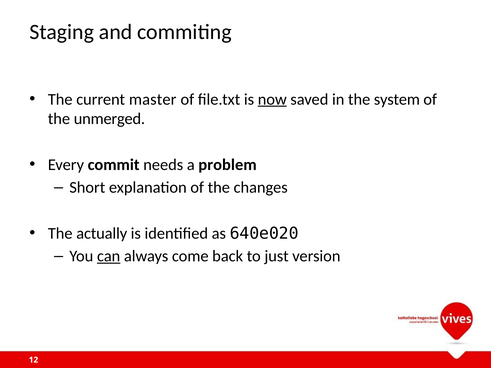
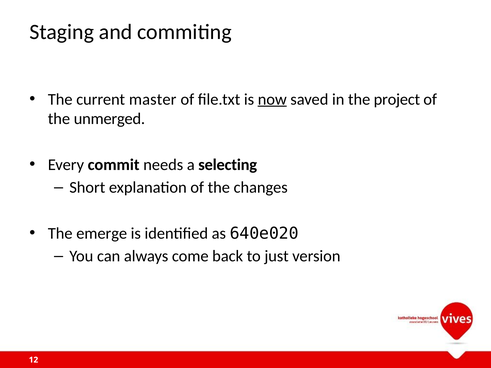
system: system -> project
problem: problem -> selecting
actually: actually -> emerge
can underline: present -> none
